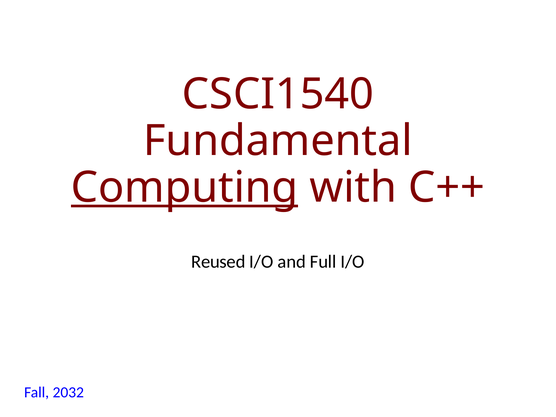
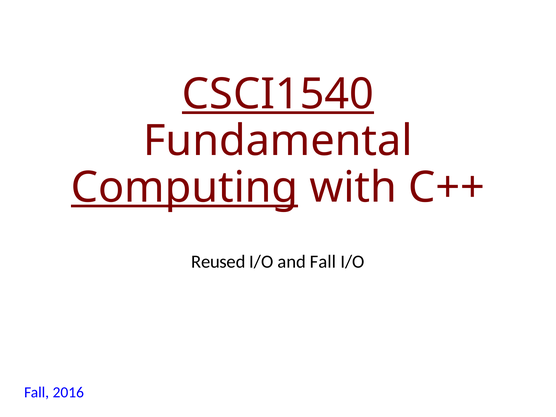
CSCI1540 underline: none -> present
and Full: Full -> Fall
2032: 2032 -> 2016
